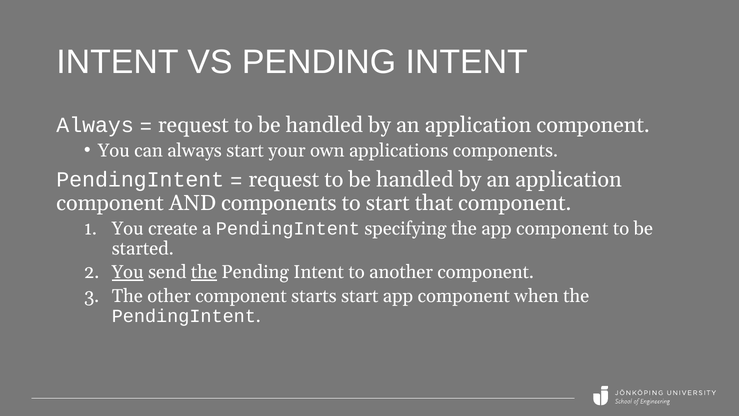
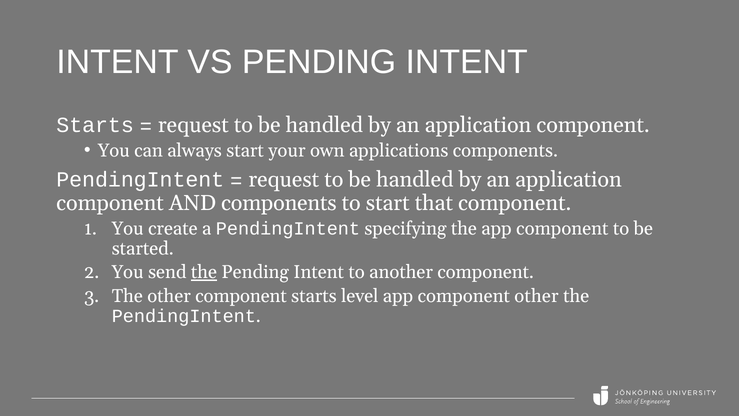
Always at (95, 125): Always -> Starts
You at (128, 272) underline: present -> none
starts start: start -> level
component when: when -> other
